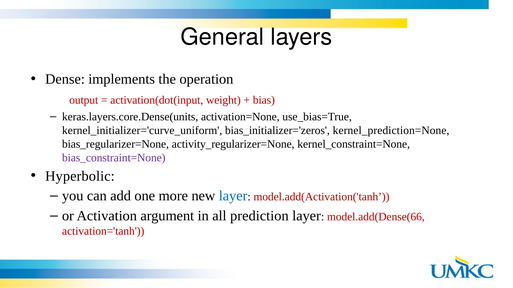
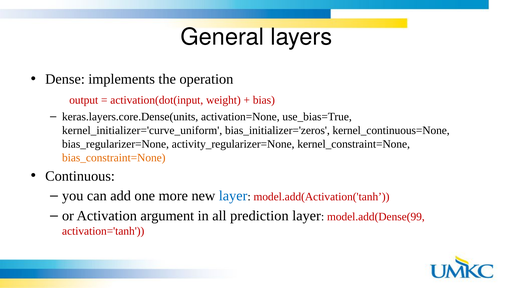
kernel_prediction=None: kernel_prediction=None -> kernel_continuous=None
bias_constraint=None colour: purple -> orange
Hyperbolic: Hyperbolic -> Continuous
model.add(Dense(66: model.add(Dense(66 -> model.add(Dense(99
